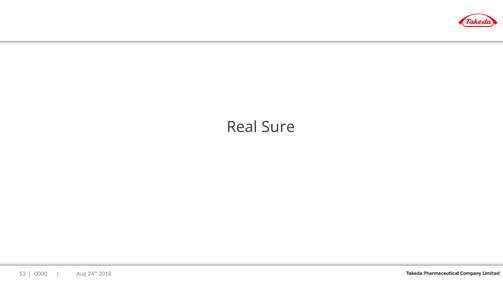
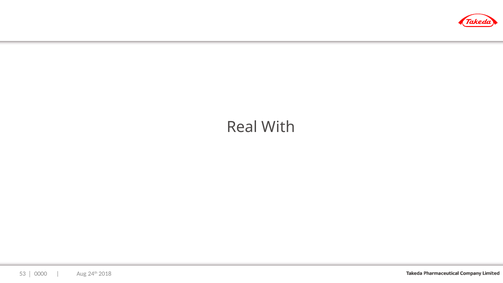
Sure: Sure -> With
